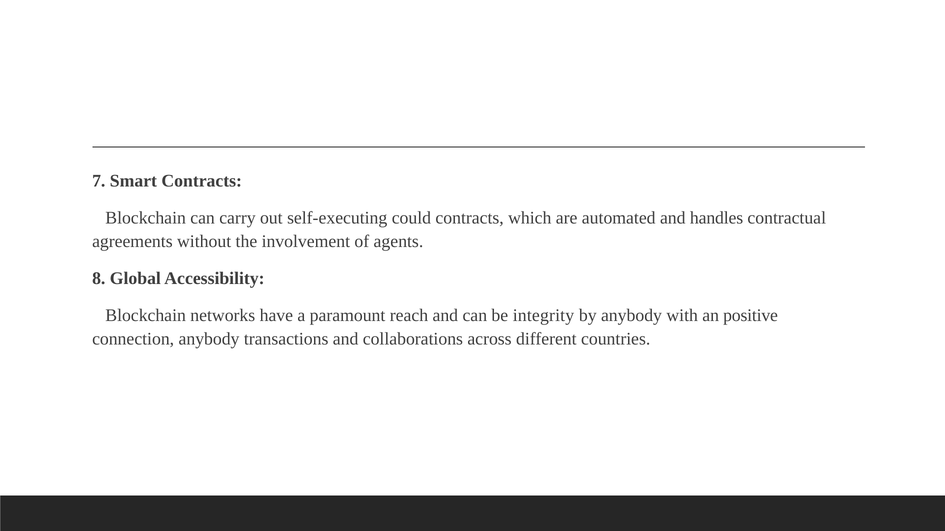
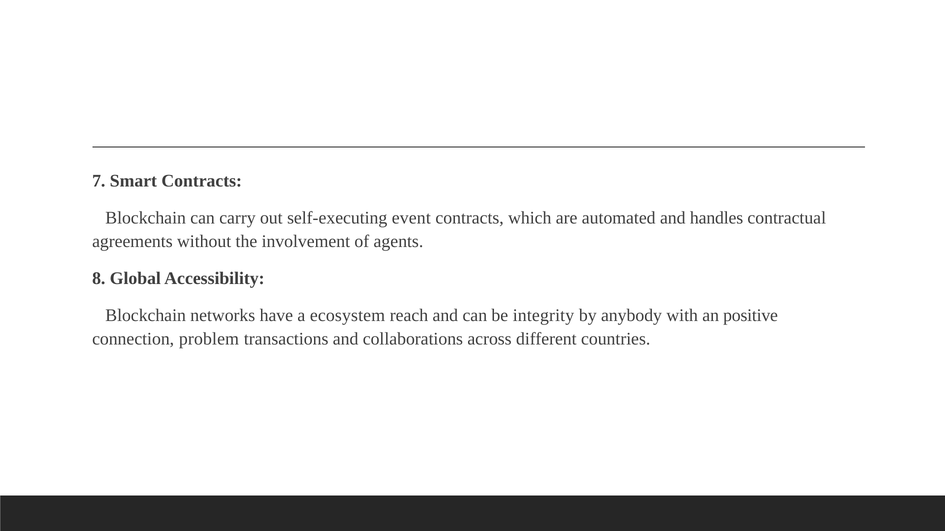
could: could -> event
paramount: paramount -> ecosystem
connection anybody: anybody -> problem
